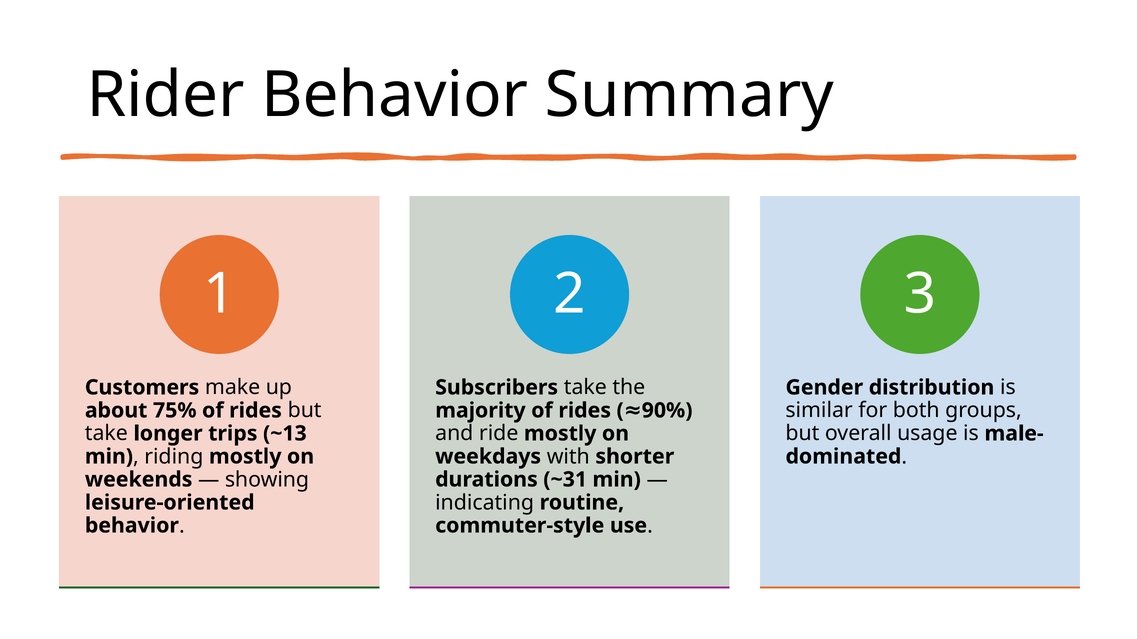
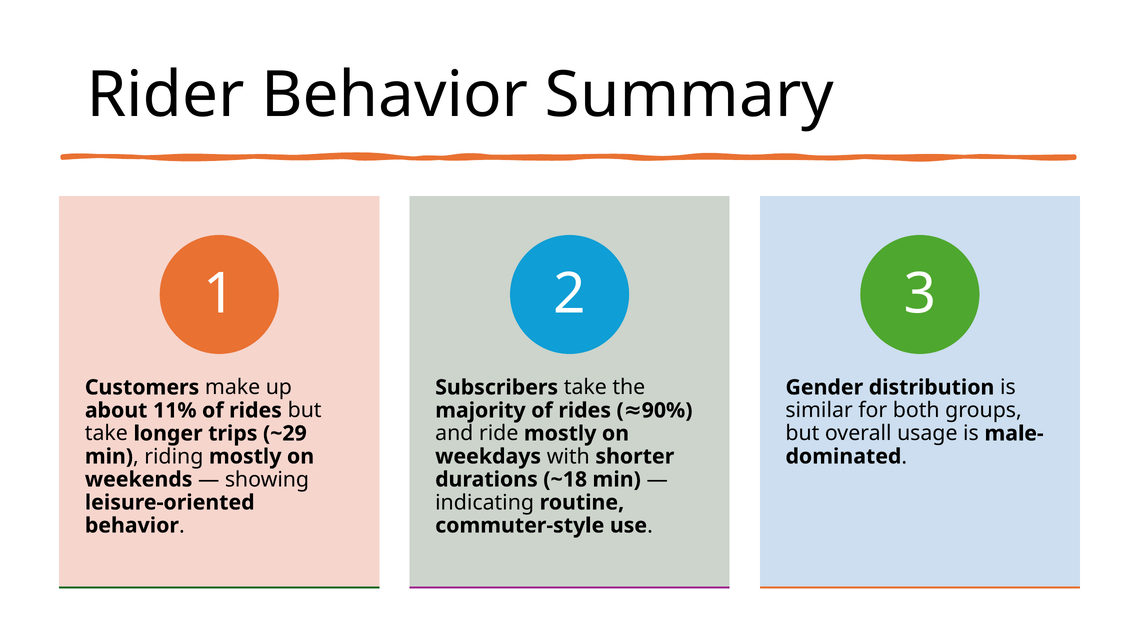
75%: 75% -> 11%
~13: ~13 -> ~29
~31: ~31 -> ~18
